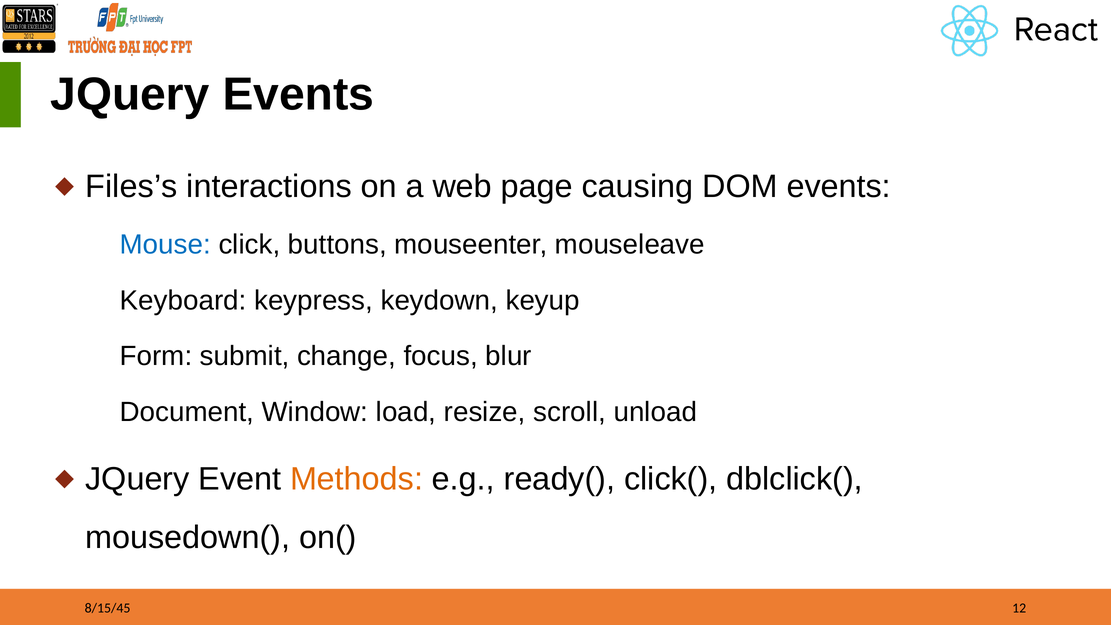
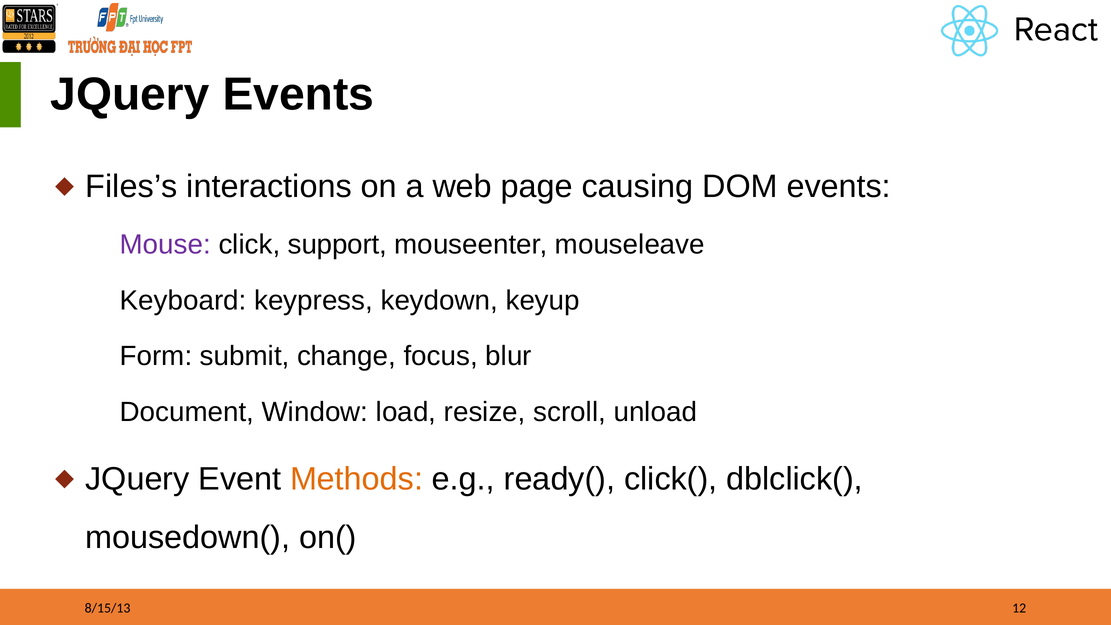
Mouse colour: blue -> purple
buttons: buttons -> support
8/15/45: 8/15/45 -> 8/15/13
